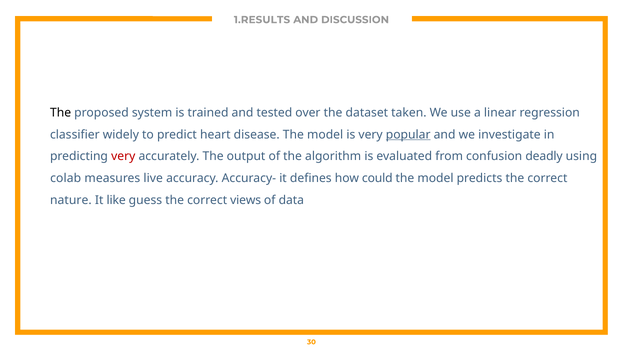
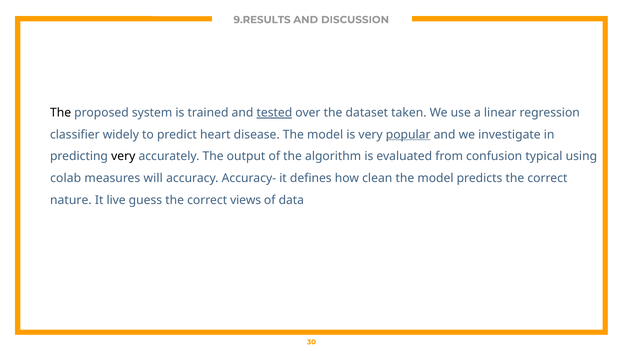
1.RESULTS: 1.RESULTS -> 9.RESULTS
tested underline: none -> present
very at (123, 156) colour: red -> black
deadly: deadly -> typical
live: live -> will
could: could -> clean
like: like -> live
